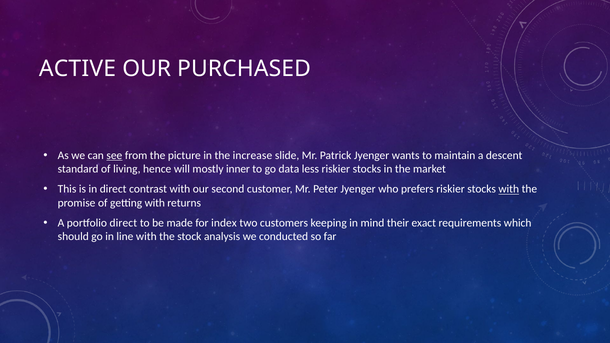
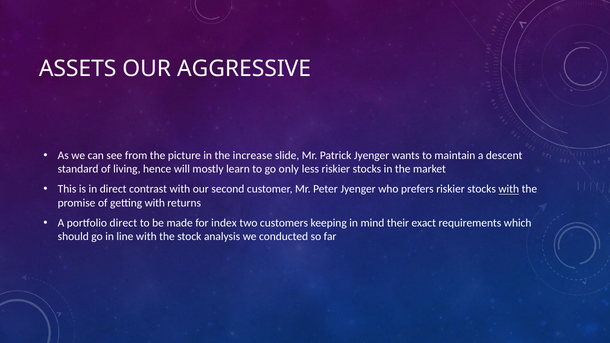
ACTIVE: ACTIVE -> ASSETS
PURCHASED: PURCHASED -> AGGRESSIVE
see underline: present -> none
inner: inner -> learn
data: data -> only
